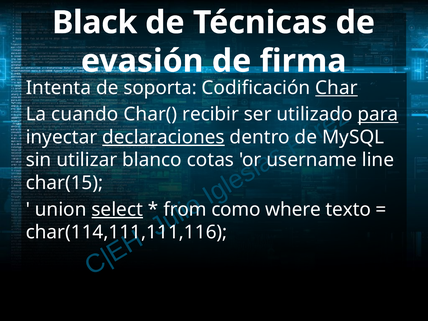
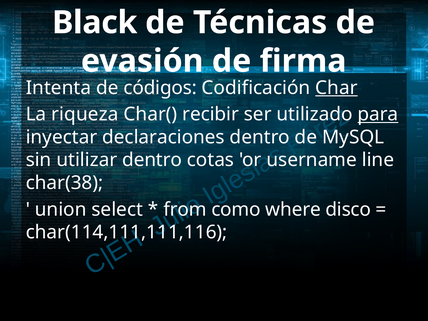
soporta: soporta -> códigos
cuando: cuando -> riqueza
declaraciones underline: present -> none
utilizar blanco: blanco -> dentro
char(15: char(15 -> char(38
select underline: present -> none
texto: texto -> disco
